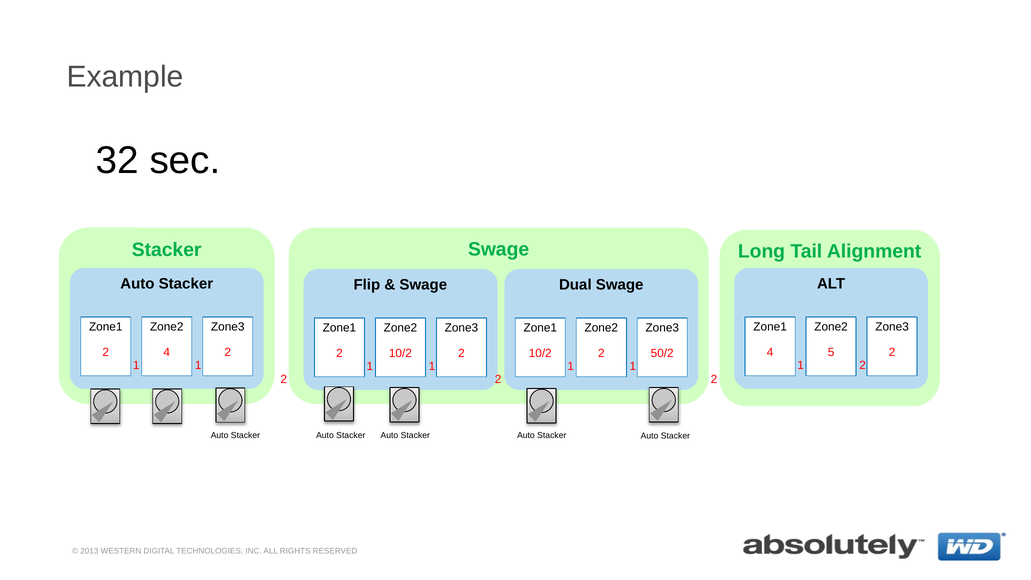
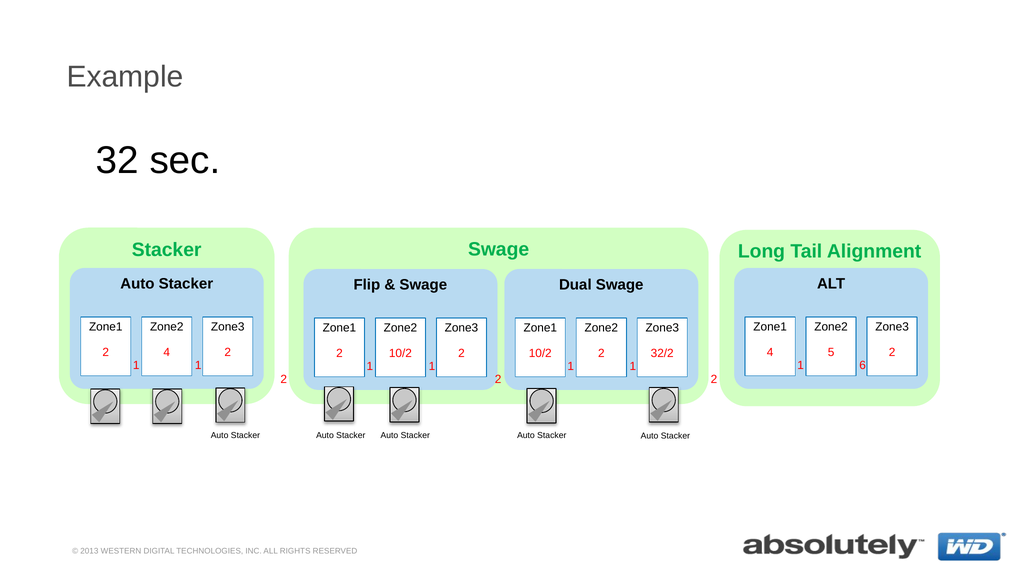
50/2: 50/2 -> 32/2
1 2: 2 -> 6
